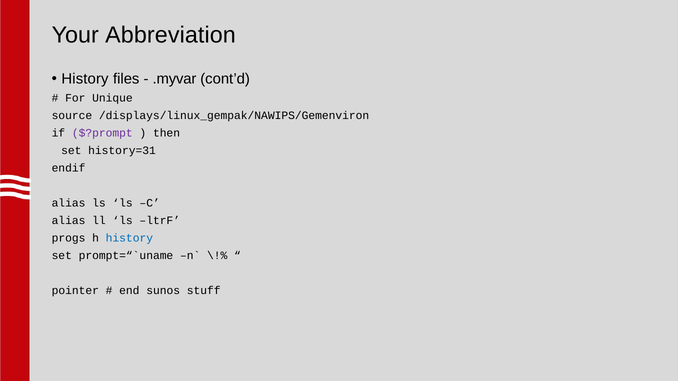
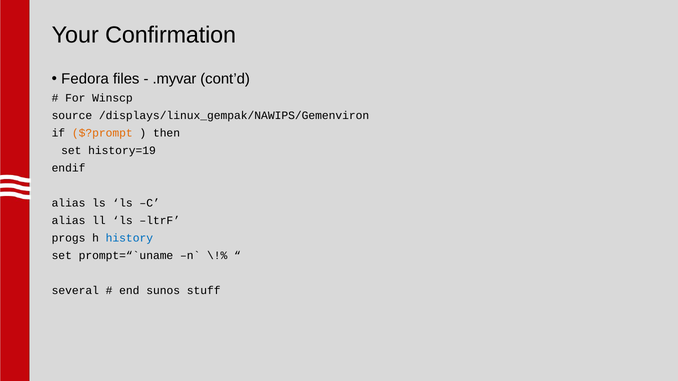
Abbreviation: Abbreviation -> Confirmation
History at (85, 79): History -> Fedora
Unique: Unique -> Winscp
$?prompt colour: purple -> orange
history=31: history=31 -> history=19
pointer: pointer -> several
